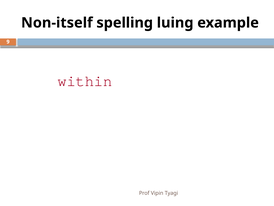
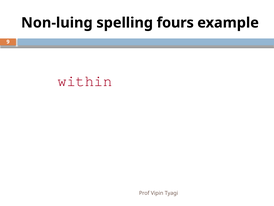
Non-itself: Non-itself -> Non-luing
luing: luing -> fours
